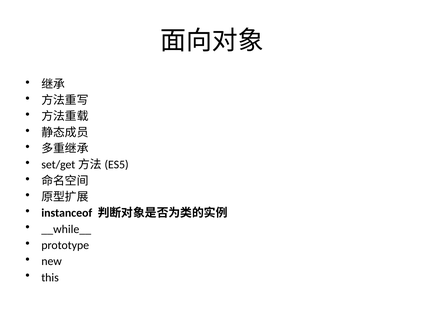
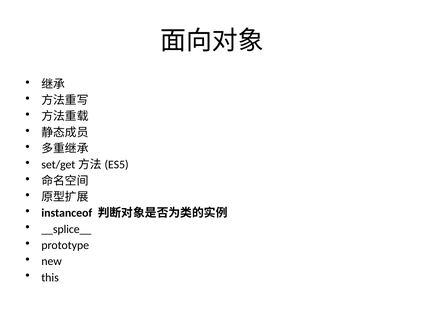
__while__: __while__ -> __splice__
